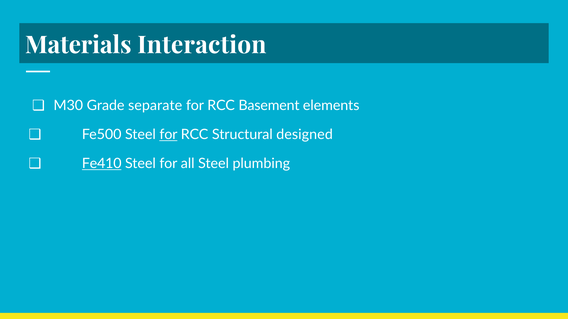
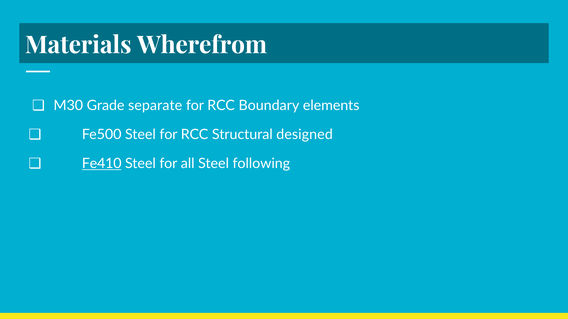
Interaction: Interaction -> Wherefrom
Basement: Basement -> Boundary
for at (168, 135) underline: present -> none
plumbing: plumbing -> following
